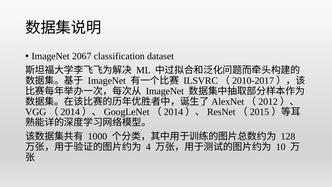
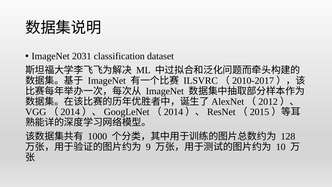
2067: 2067 -> 2031
4: 4 -> 9
